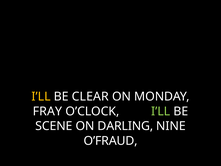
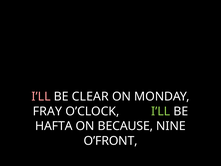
I’LL at (41, 96) colour: yellow -> pink
SCENE: SCENE -> HAFTA
DARLING: DARLING -> BECAUSE
O’FRAUD: O’FRAUD -> O’FRONT
